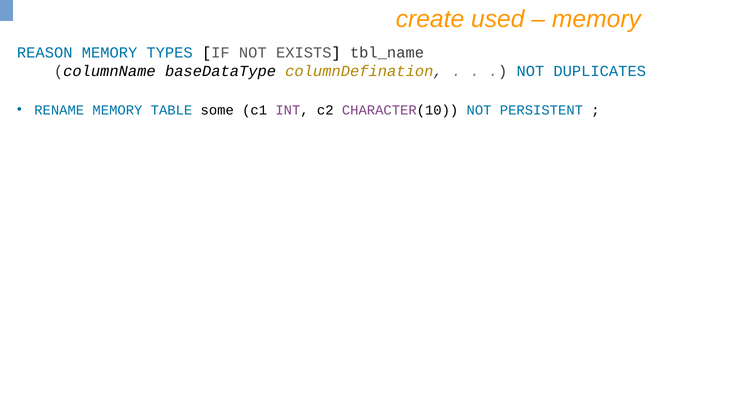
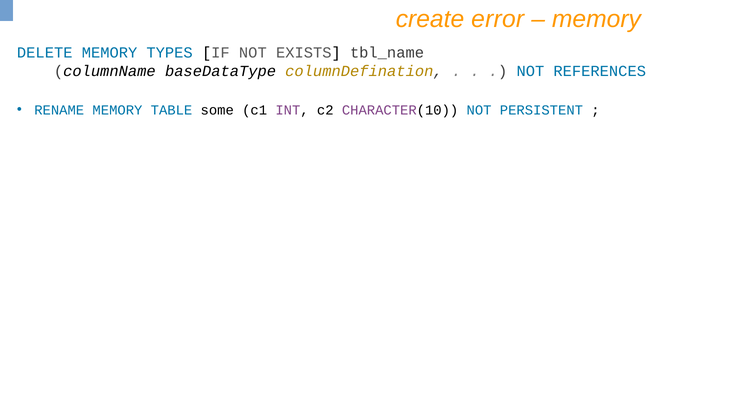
used: used -> error
REASON: REASON -> DELETE
DUPLICATES: DUPLICATES -> REFERENCES
